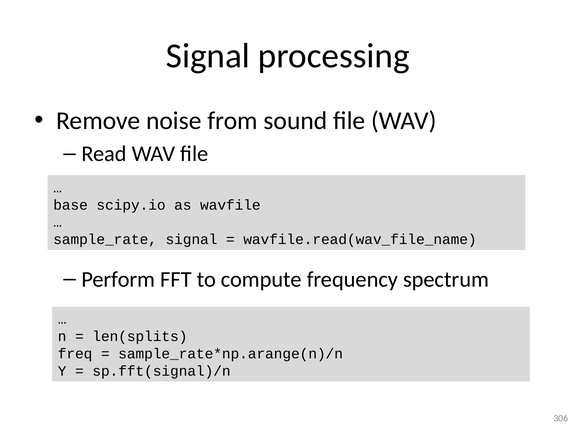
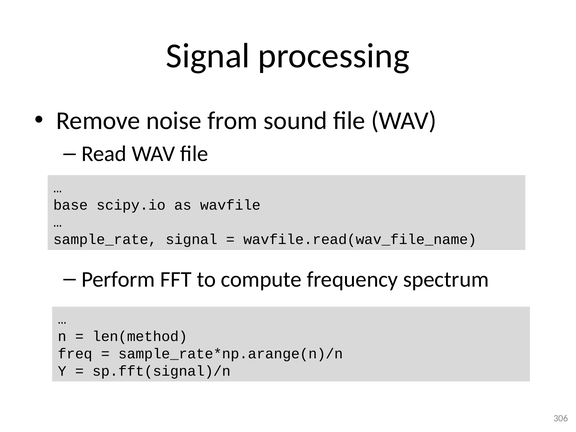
len(splits: len(splits -> len(method
